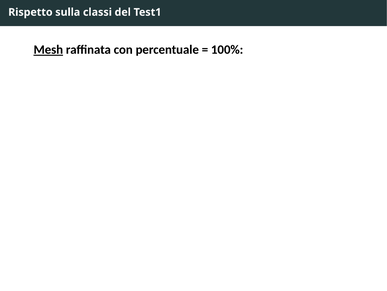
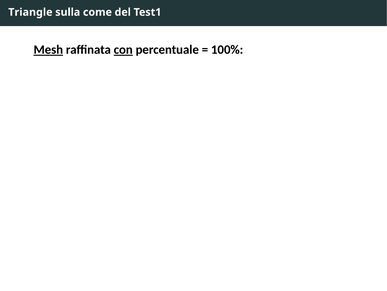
Rispetto: Rispetto -> Triangle
classi: classi -> come
con underline: none -> present
